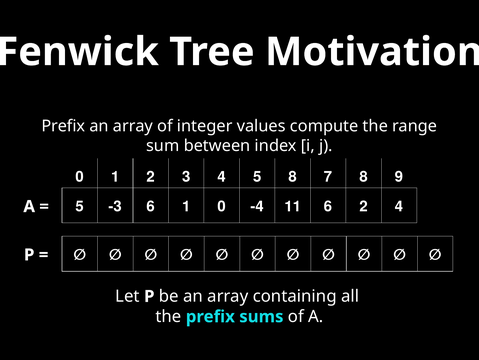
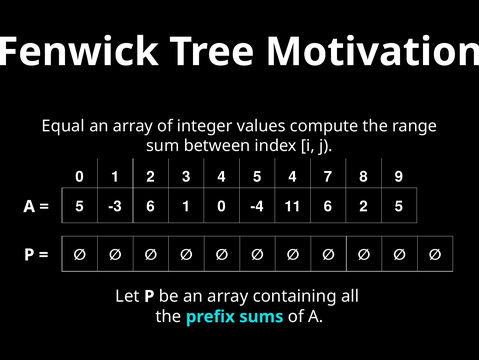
Prefix at (63, 126): Prefix -> Equal
5 8: 8 -> 4
2 4: 4 -> 5
